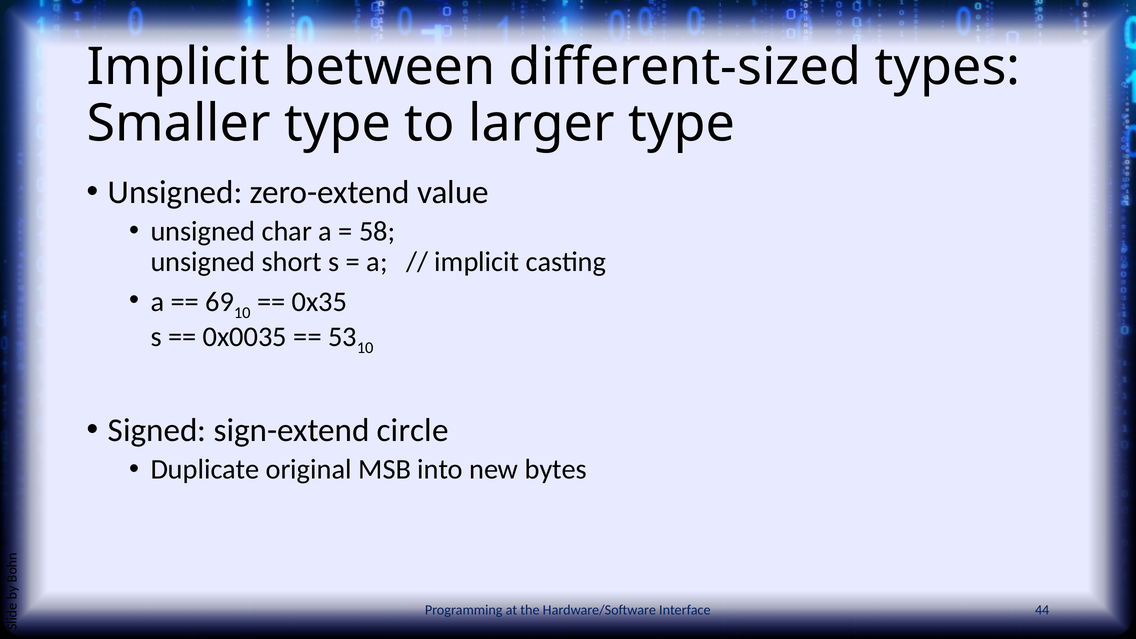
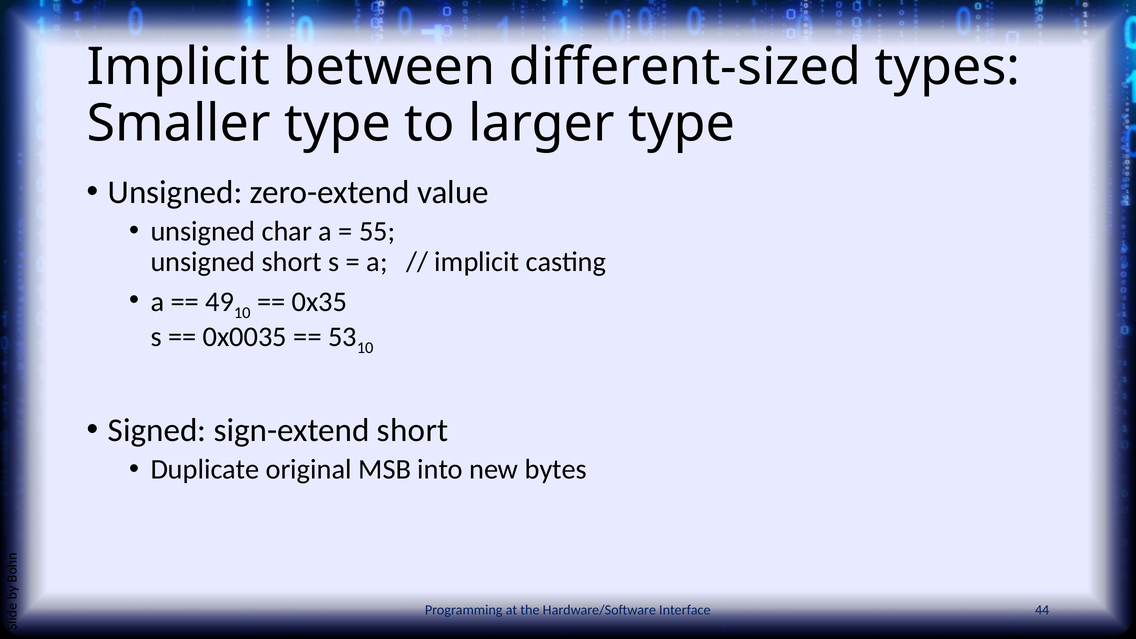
58: 58 -> 55
69: 69 -> 49
sign-extend circle: circle -> short
